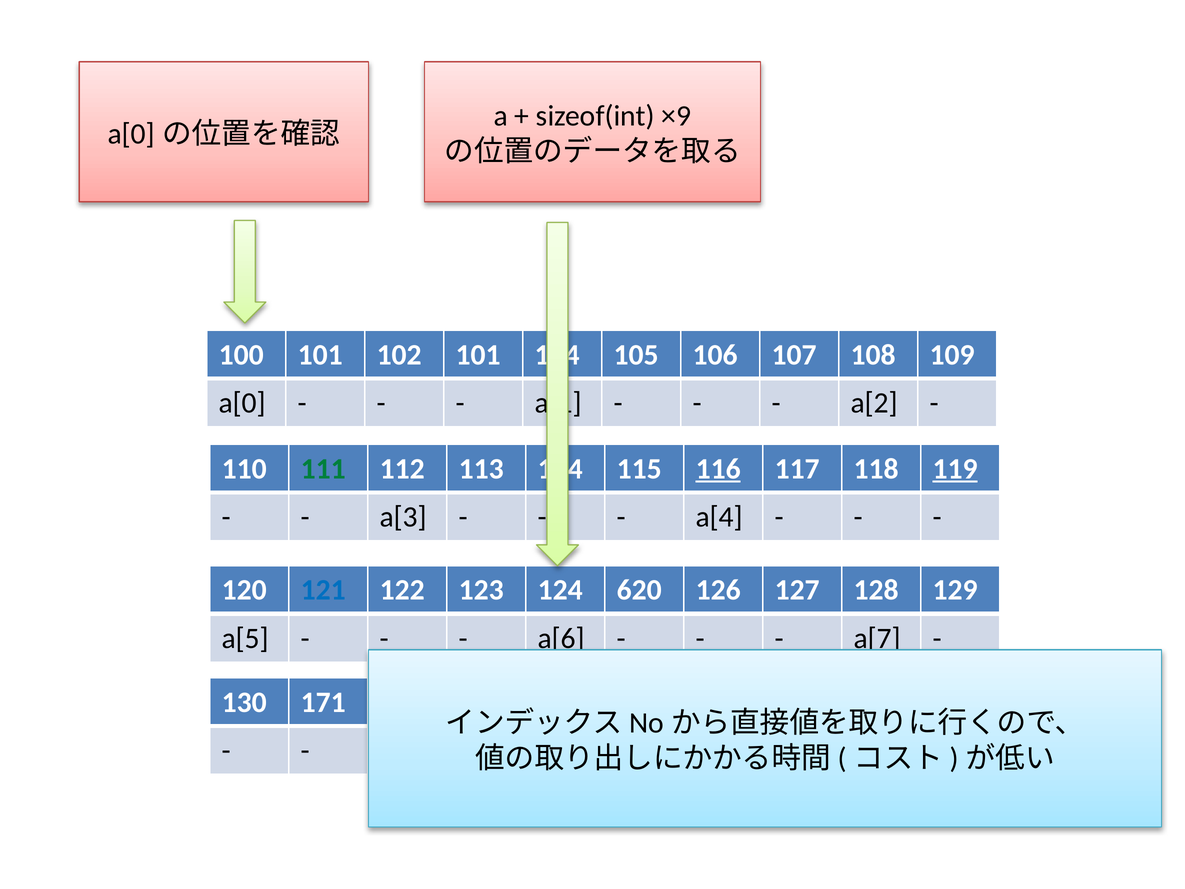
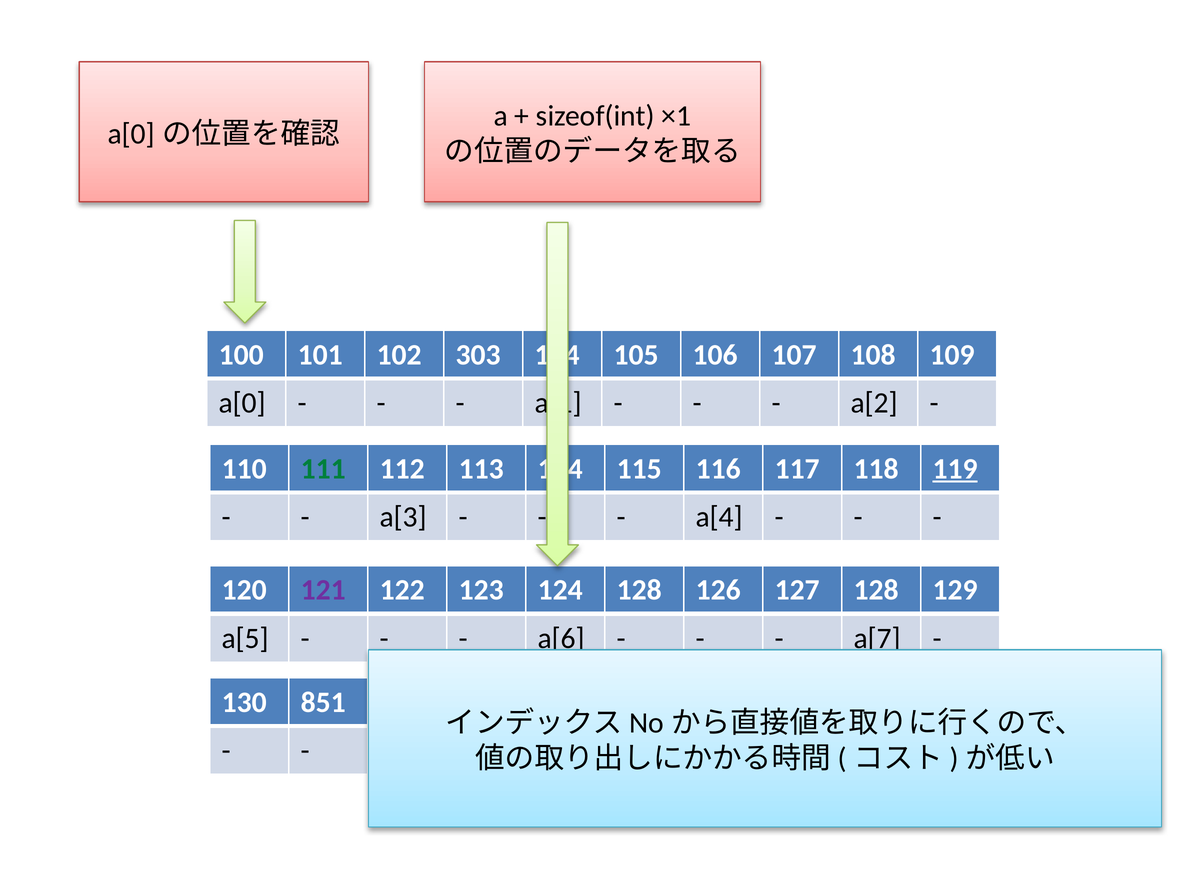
×9: ×9 -> ×1
102 101: 101 -> 303
116 underline: present -> none
121 colour: blue -> purple
124 620: 620 -> 128
171: 171 -> 851
